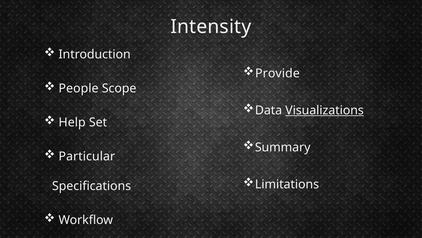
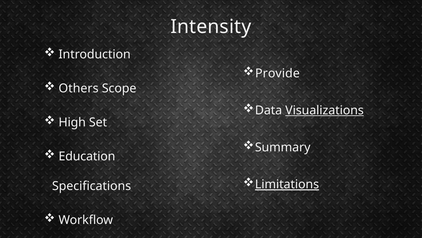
People: People -> Others
Help: Help -> High
Particular: Particular -> Education
Limitations underline: none -> present
